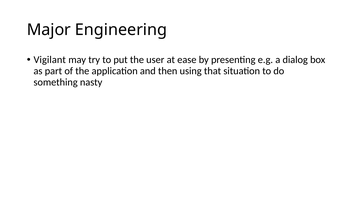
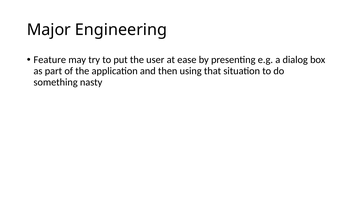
Vigilant: Vigilant -> Feature
